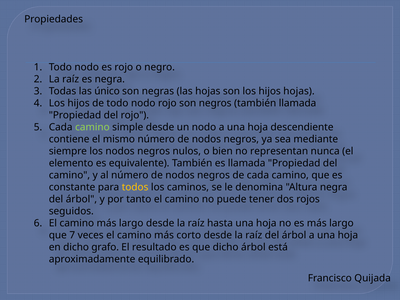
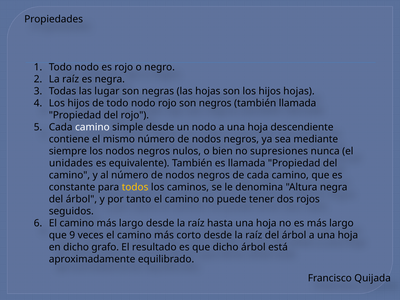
único: único -> lugar
camino at (92, 127) colour: light green -> white
representan: representan -> supresiones
elemento: elemento -> unidades
7: 7 -> 9
